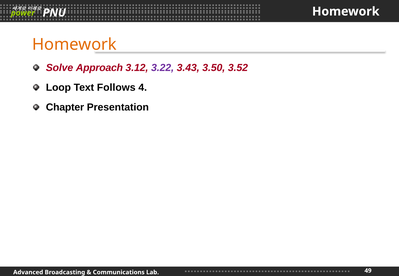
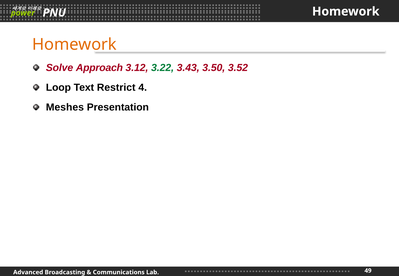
3.22 colour: purple -> green
Follows: Follows -> Restrict
Chapter: Chapter -> Meshes
